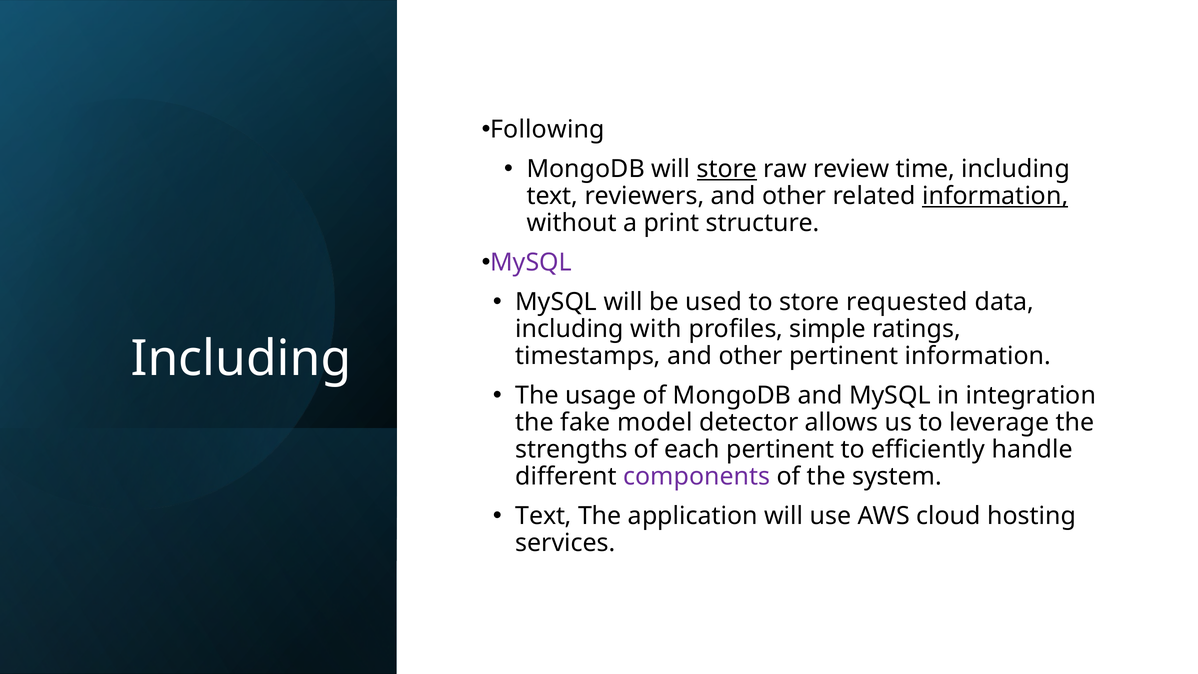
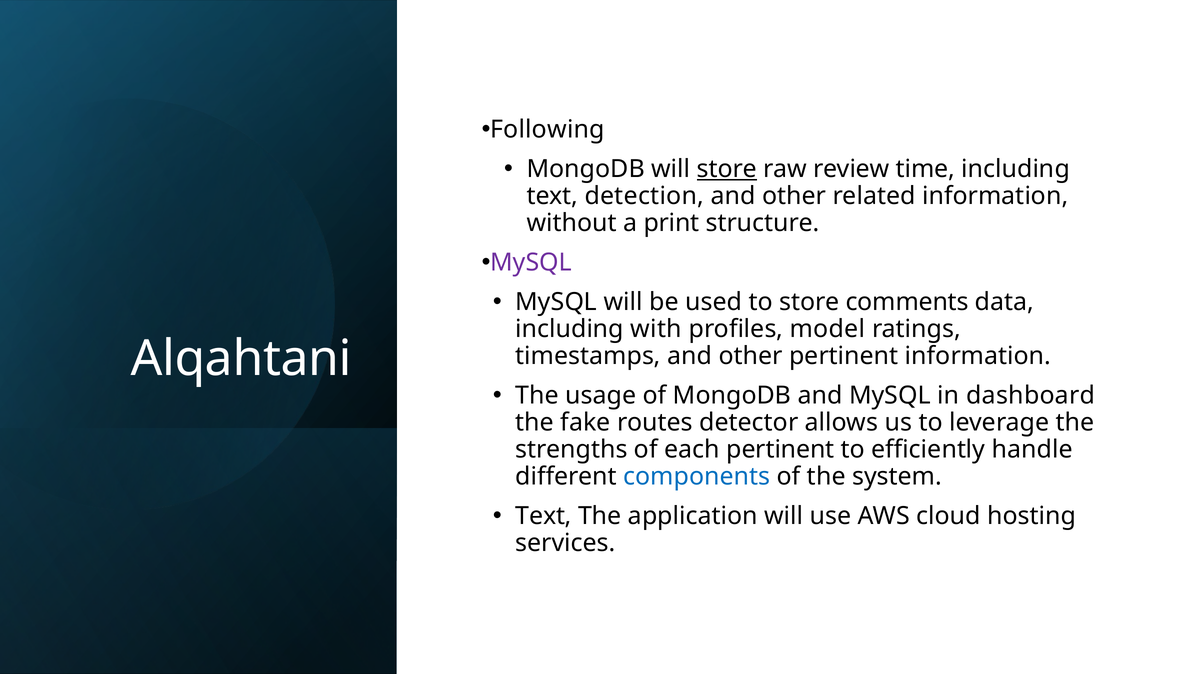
reviewers: reviewers -> detection
information at (995, 196) underline: present -> none
requested: requested -> comments
simple: simple -> model
Including at (241, 359): Including -> Alqahtani
integration: integration -> dashboard
model: model -> routes
components colour: purple -> blue
